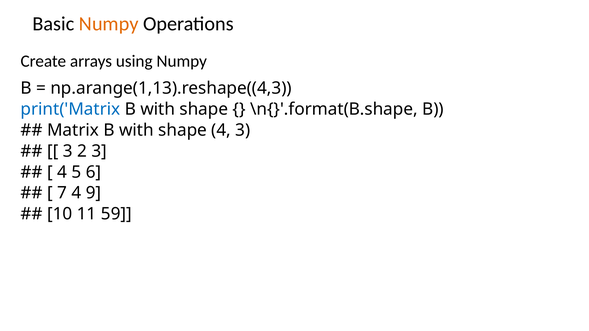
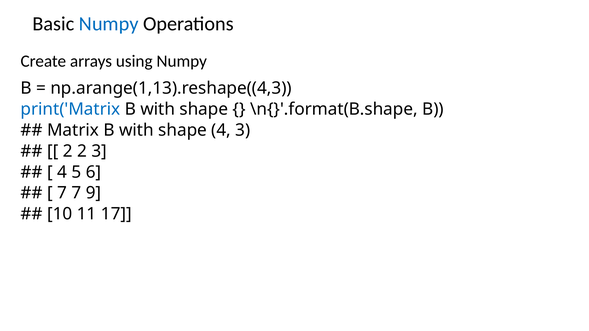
Numpy at (109, 24) colour: orange -> blue
3 at (68, 151): 3 -> 2
7 4: 4 -> 7
59: 59 -> 17
